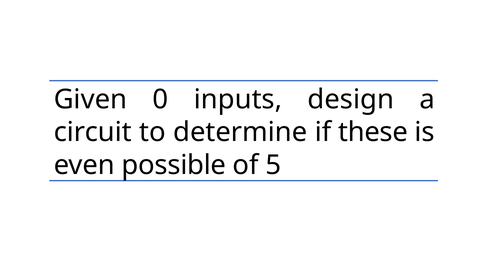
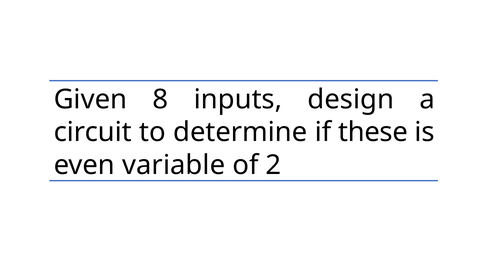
0: 0 -> 8
possible: possible -> variable
5: 5 -> 2
